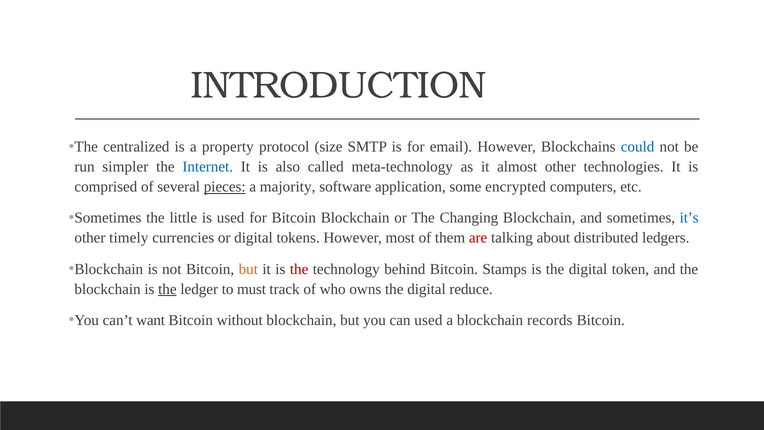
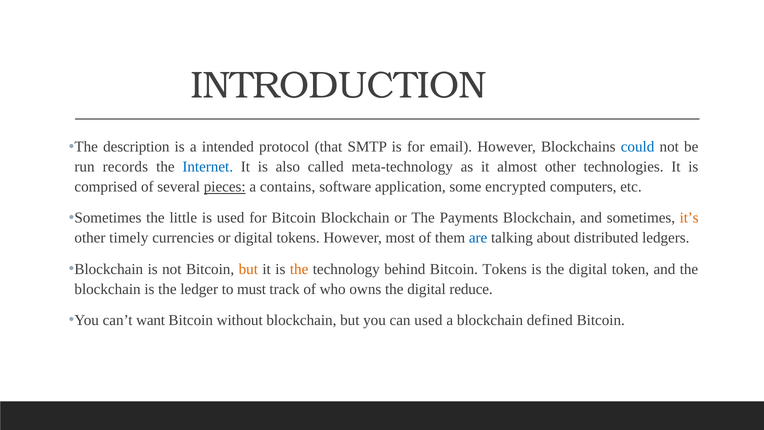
centralized: centralized -> description
property: property -> intended
size: size -> that
simpler: simpler -> records
majority: majority -> contains
Changing: Changing -> Payments
it’s colour: blue -> orange
are colour: red -> blue
the at (299, 269) colour: red -> orange
Bitcoin Stamps: Stamps -> Tokens
the at (167, 289) underline: present -> none
records: records -> defined
